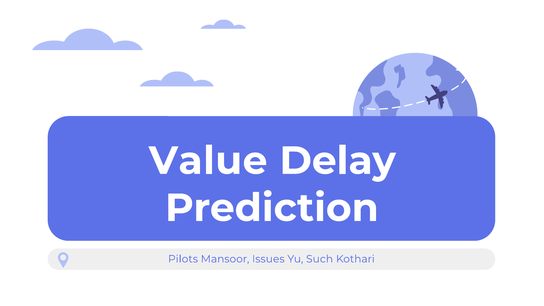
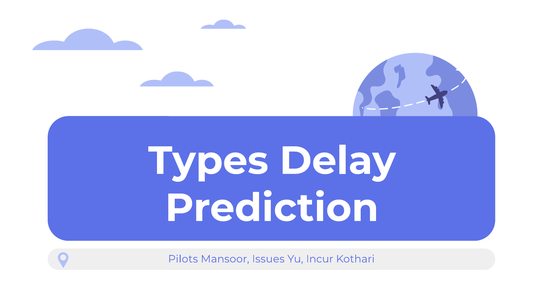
Value: Value -> Types
Such: Such -> Incur
